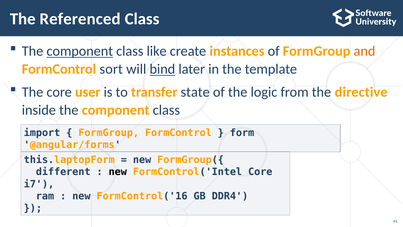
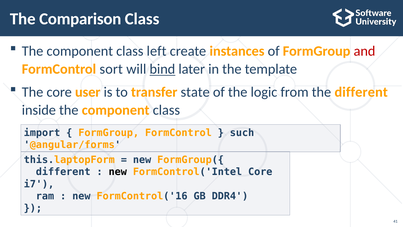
Referenced: Referenced -> Comparison
component at (80, 51) underline: present -> none
like: like -> left
and colour: orange -> red
the directive: directive -> different
form: form -> such
